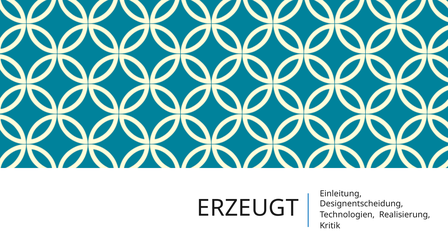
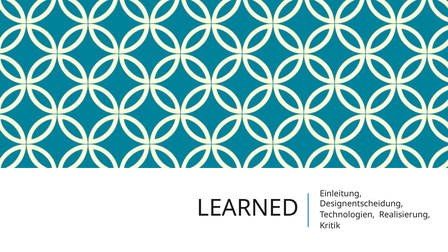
ERZEUGT: ERZEUGT -> LEARNED
